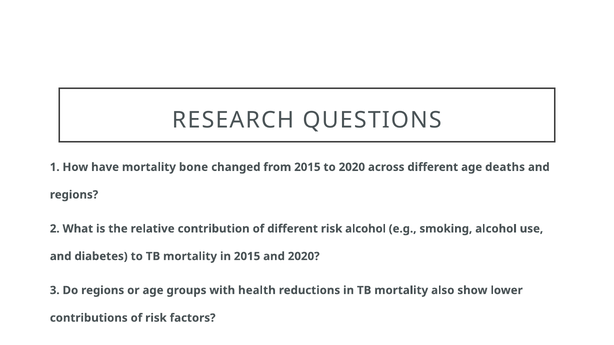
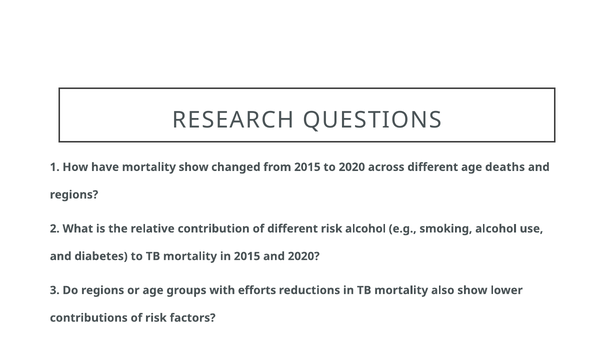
mortality bone: bone -> show
health: health -> efforts
